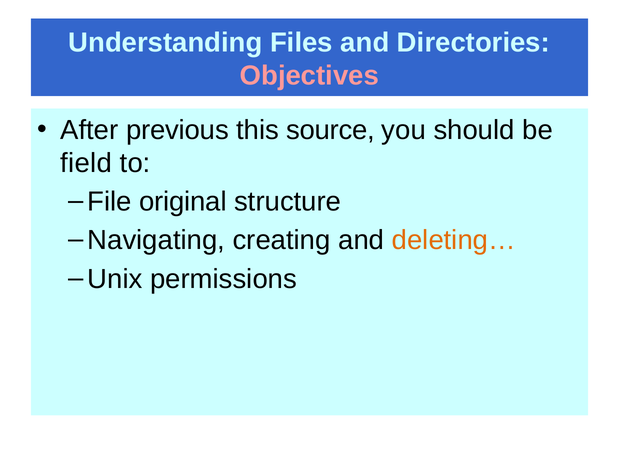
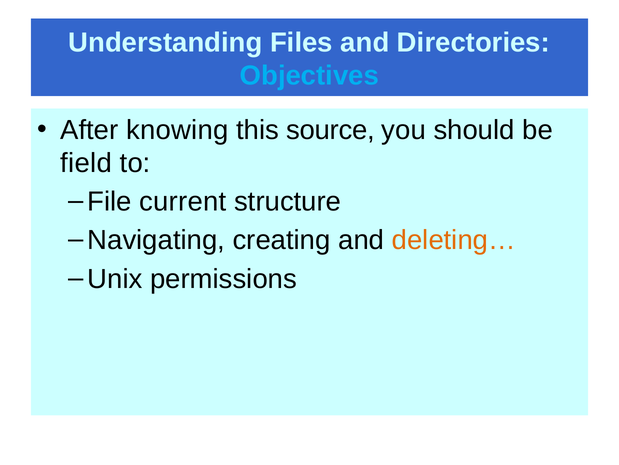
Objectives colour: pink -> light blue
previous: previous -> knowing
original: original -> current
